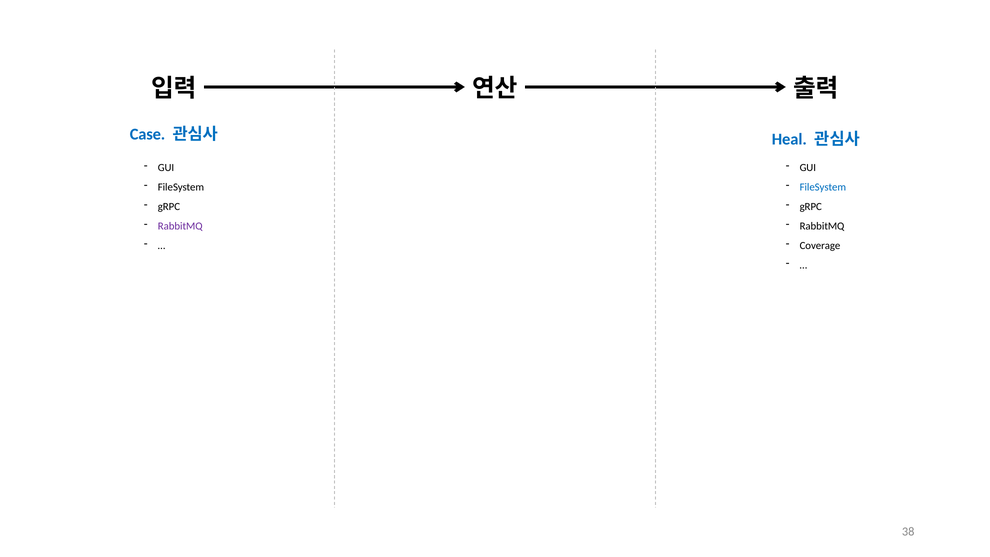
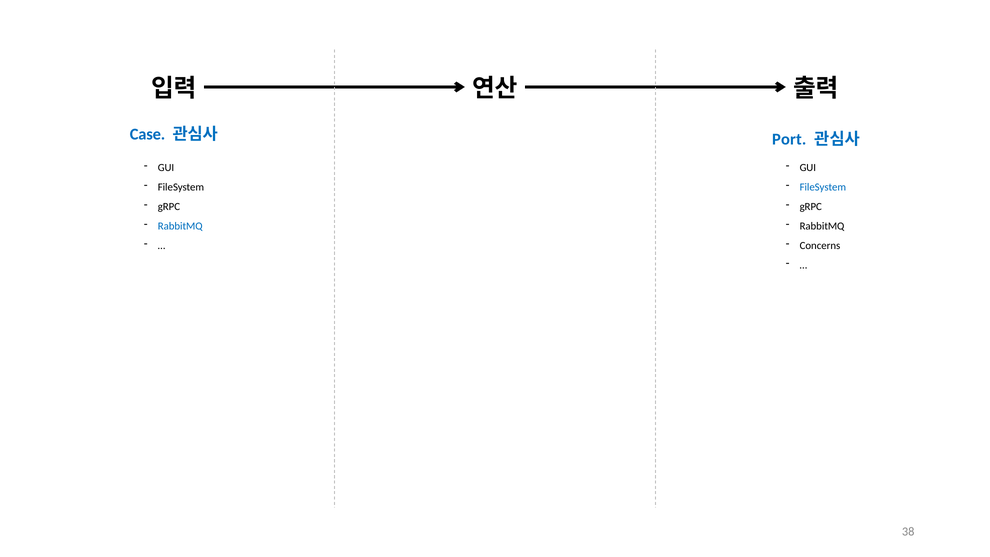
Heal: Heal -> Port
RabbitMQ at (180, 226) colour: purple -> blue
Coverage: Coverage -> Concerns
